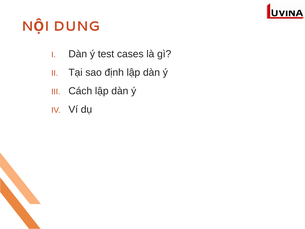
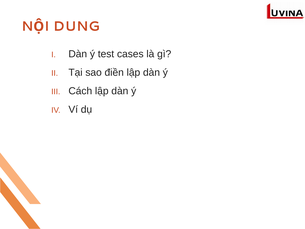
định: định -> điền
